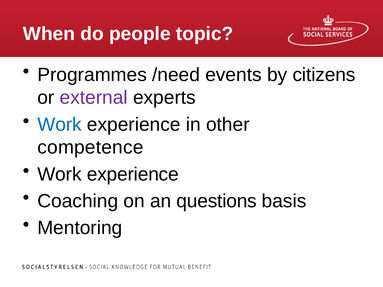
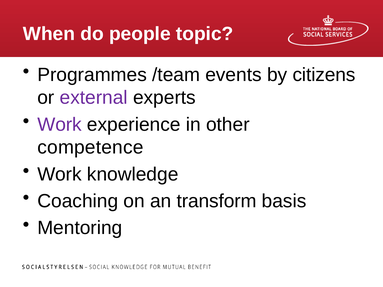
/need: /need -> /team
Work at (60, 125) colour: blue -> purple
experience at (133, 174): experience -> knowledge
questions: questions -> transform
